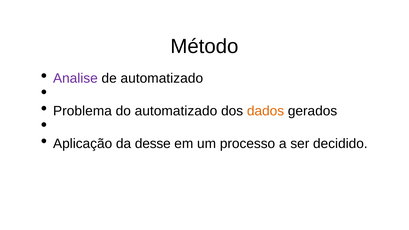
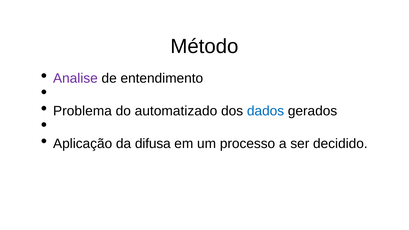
de automatizado: automatizado -> entendimento
dados colour: orange -> blue
desse: desse -> difusa
